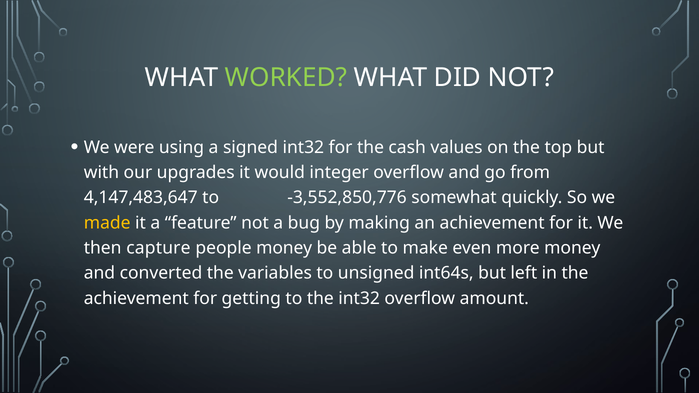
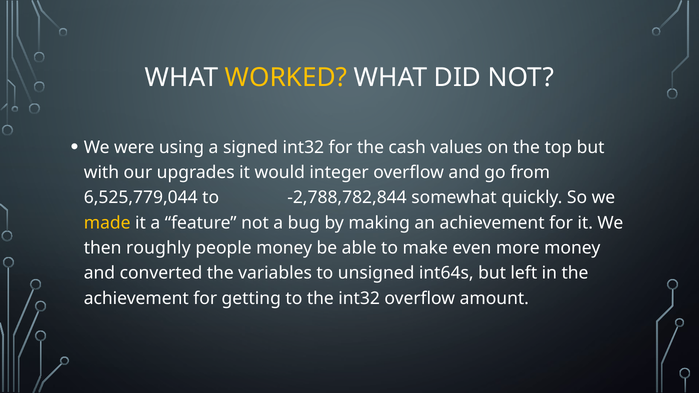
WORKED colour: light green -> yellow
4,147,483,647: 4,147,483,647 -> 6,525,779,044
-3,552,850,776: -3,552,850,776 -> -2,788,782,844
capture: capture -> roughly
